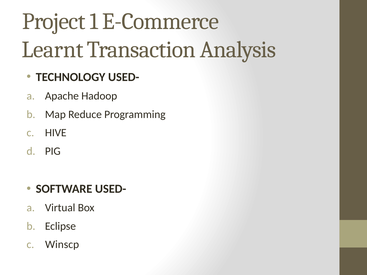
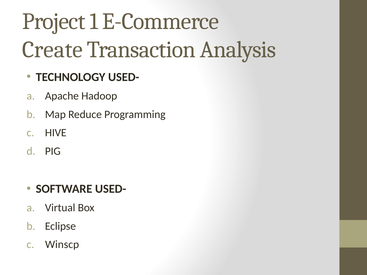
Learnt: Learnt -> Create
